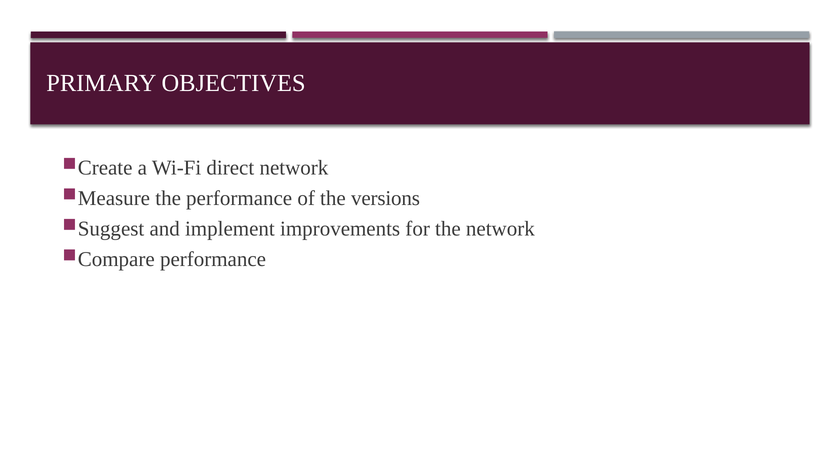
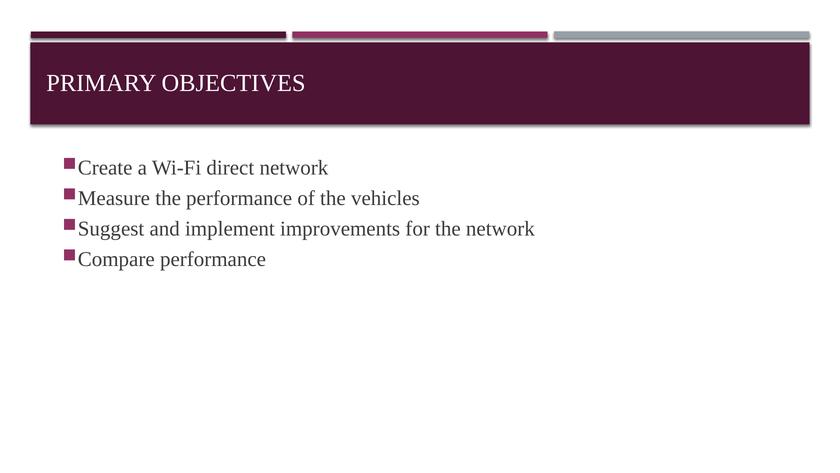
versions: versions -> vehicles
